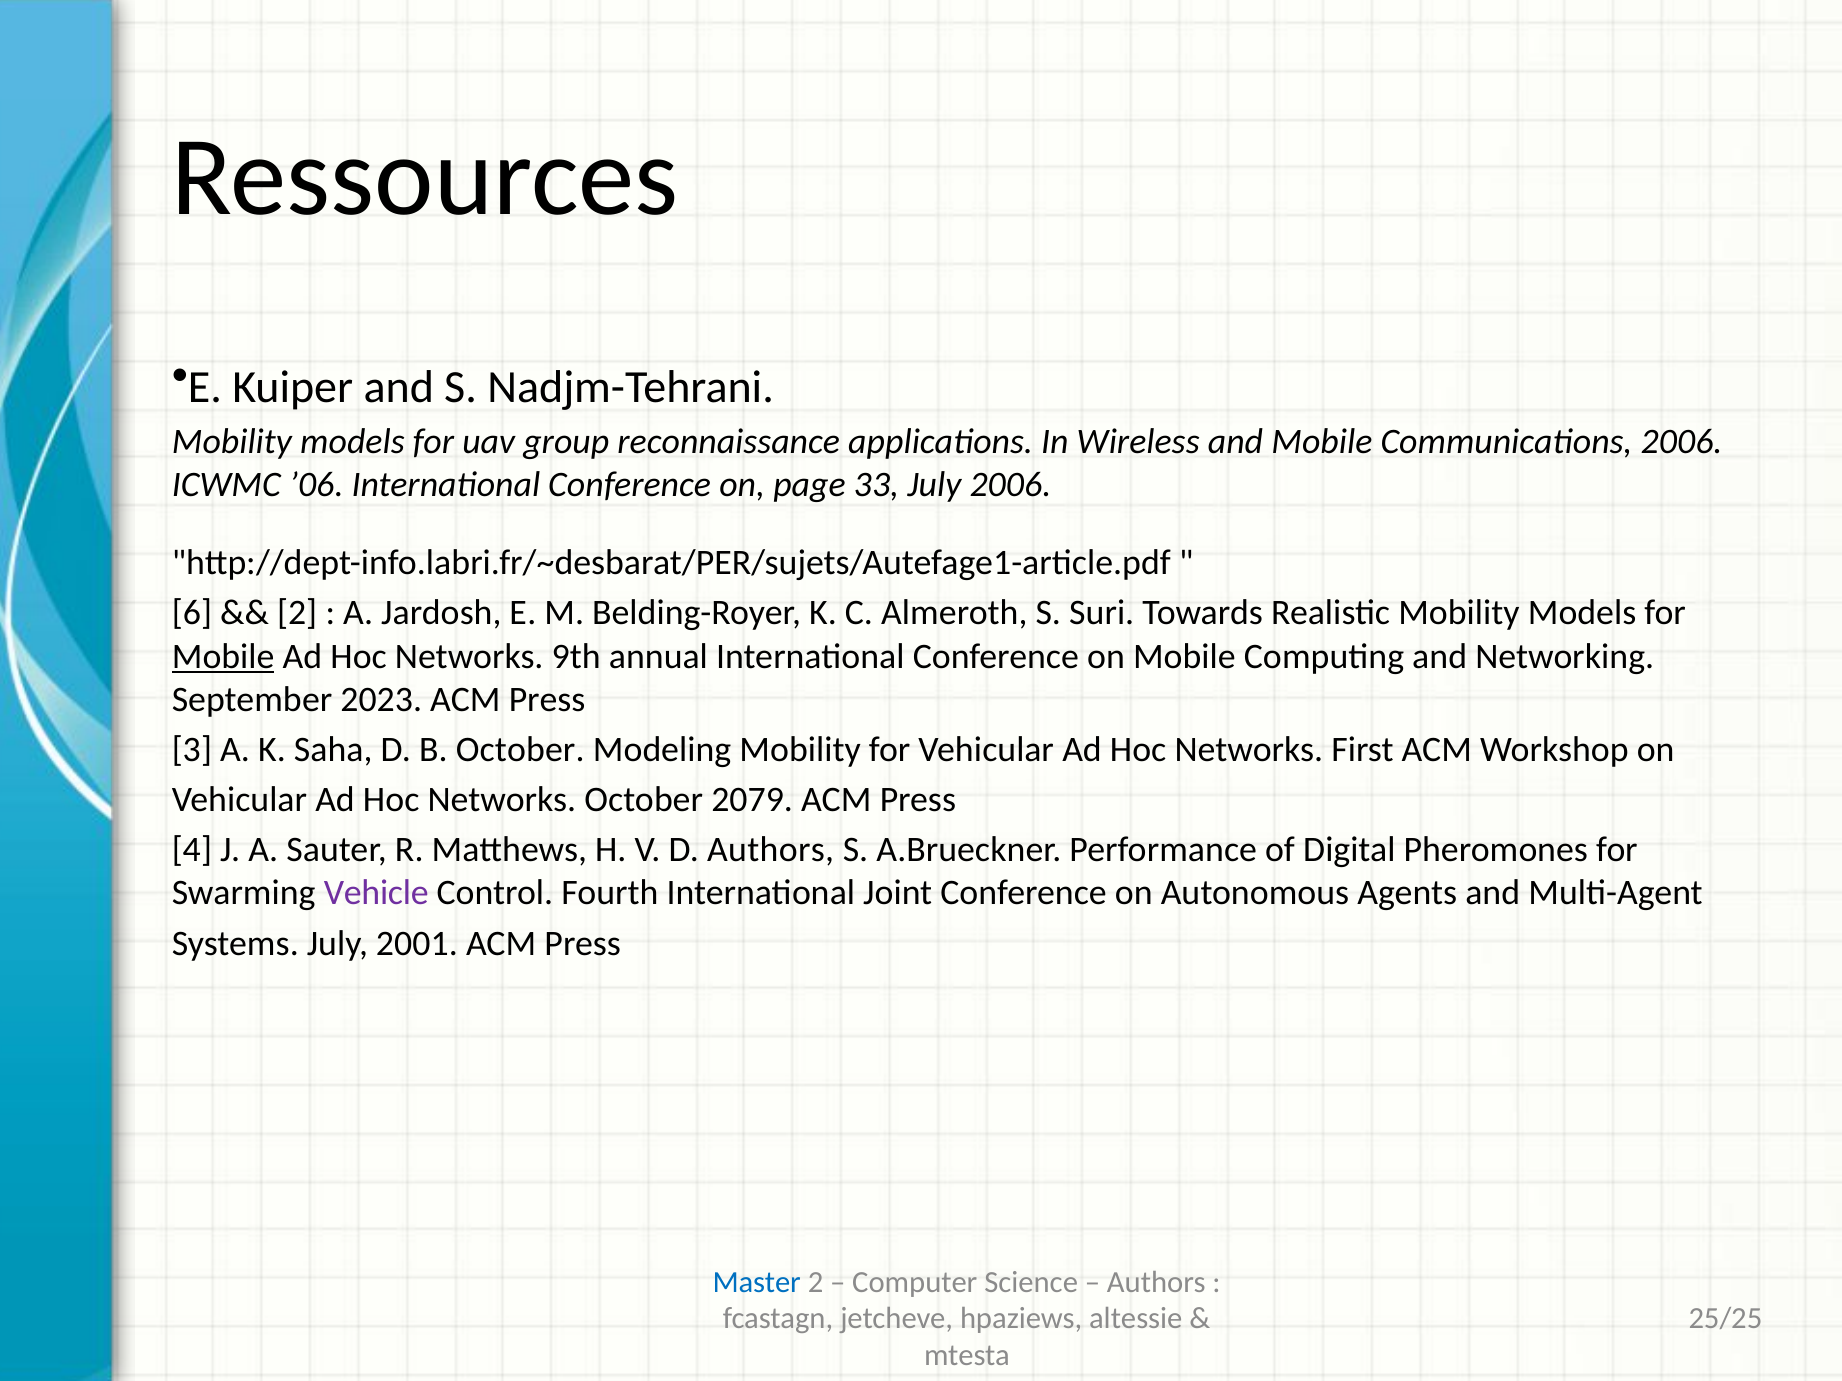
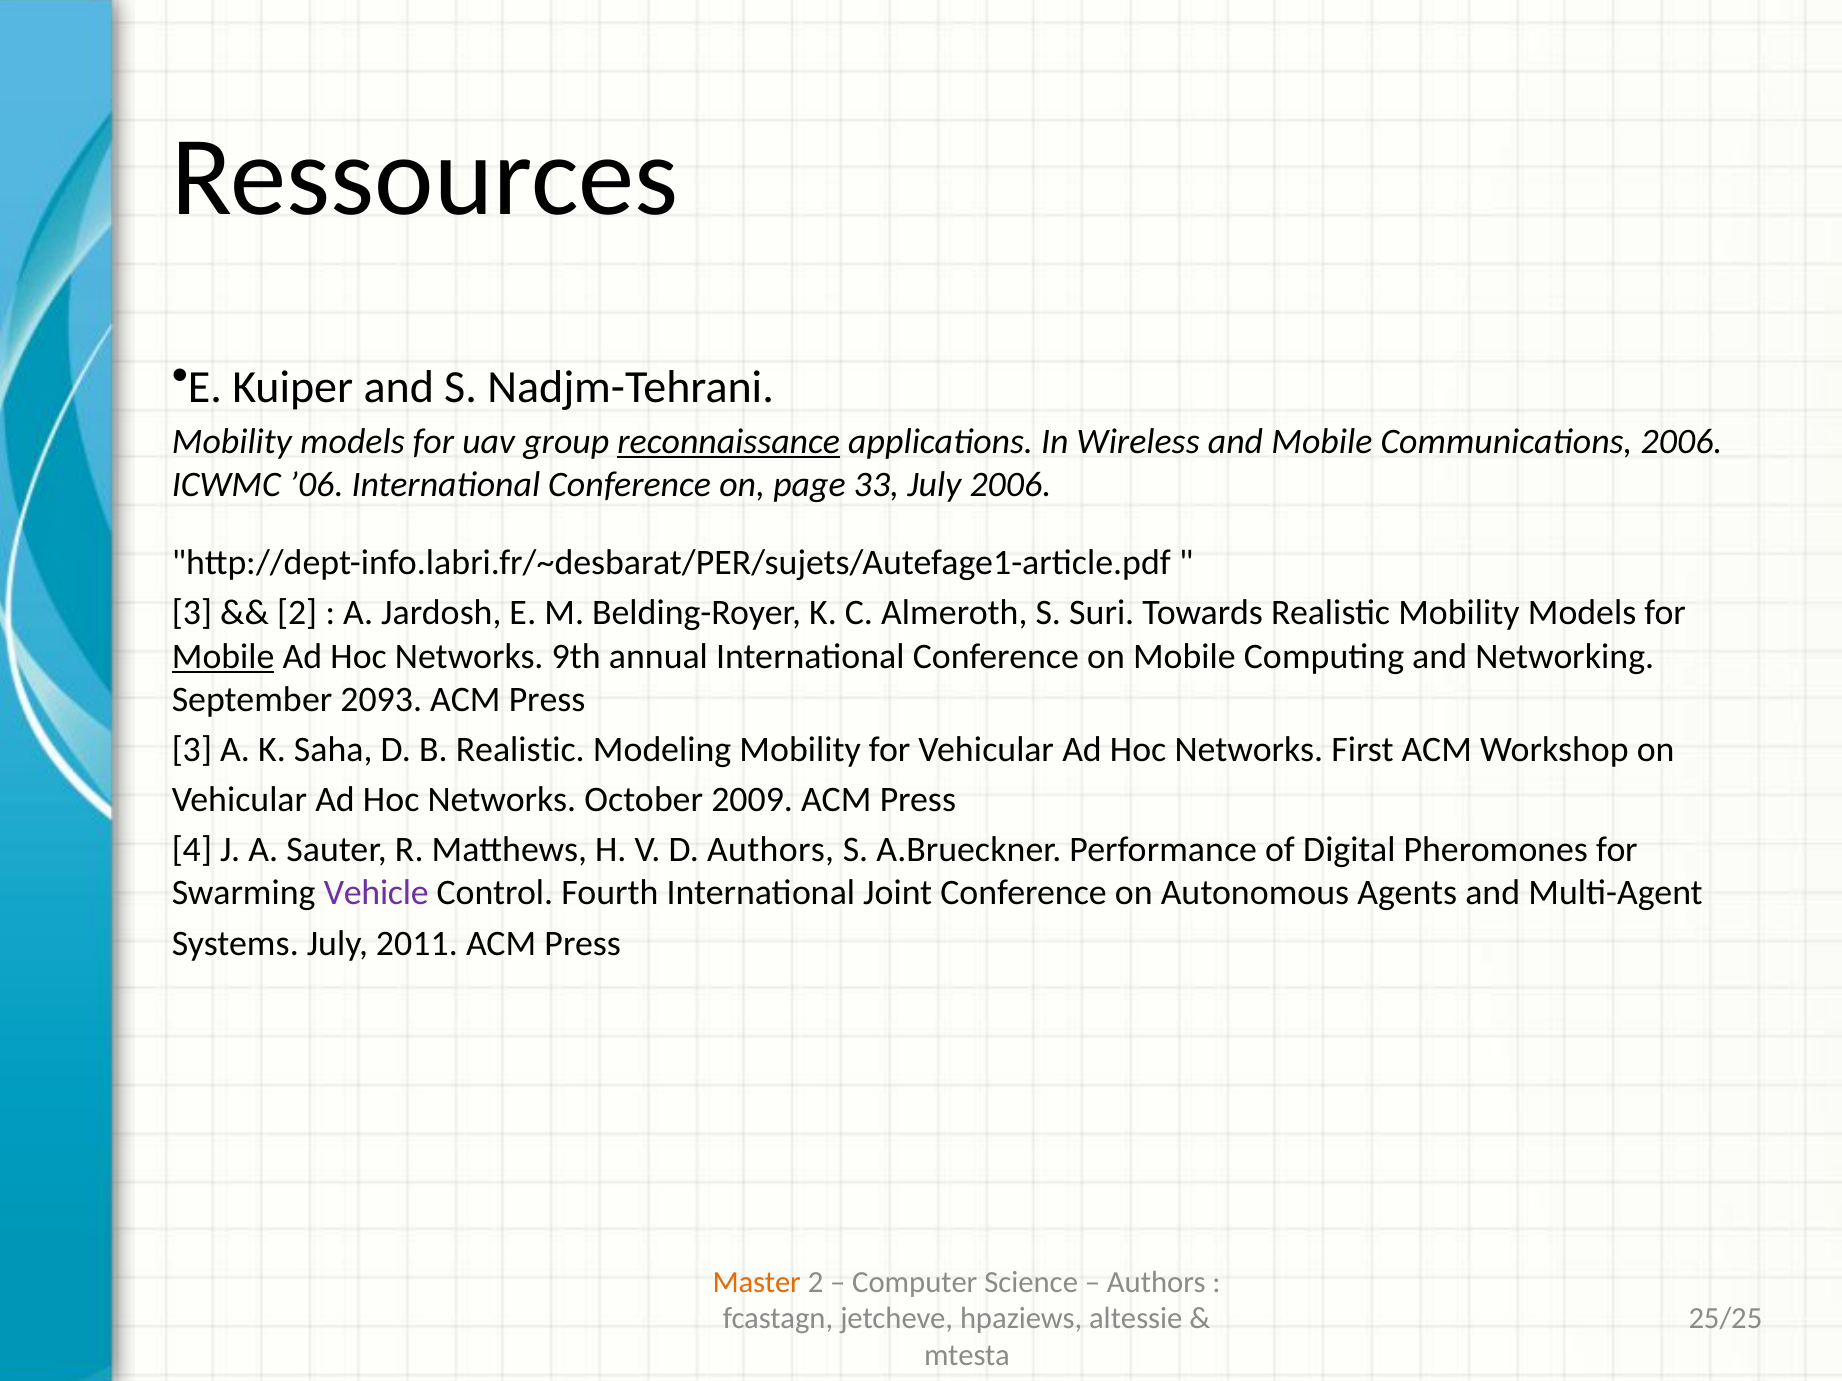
reconnaissance underline: none -> present
6 at (192, 613): 6 -> 3
2023: 2023 -> 2093
B October: October -> Realistic
2079: 2079 -> 2009
2001: 2001 -> 2011
Master colour: blue -> orange
